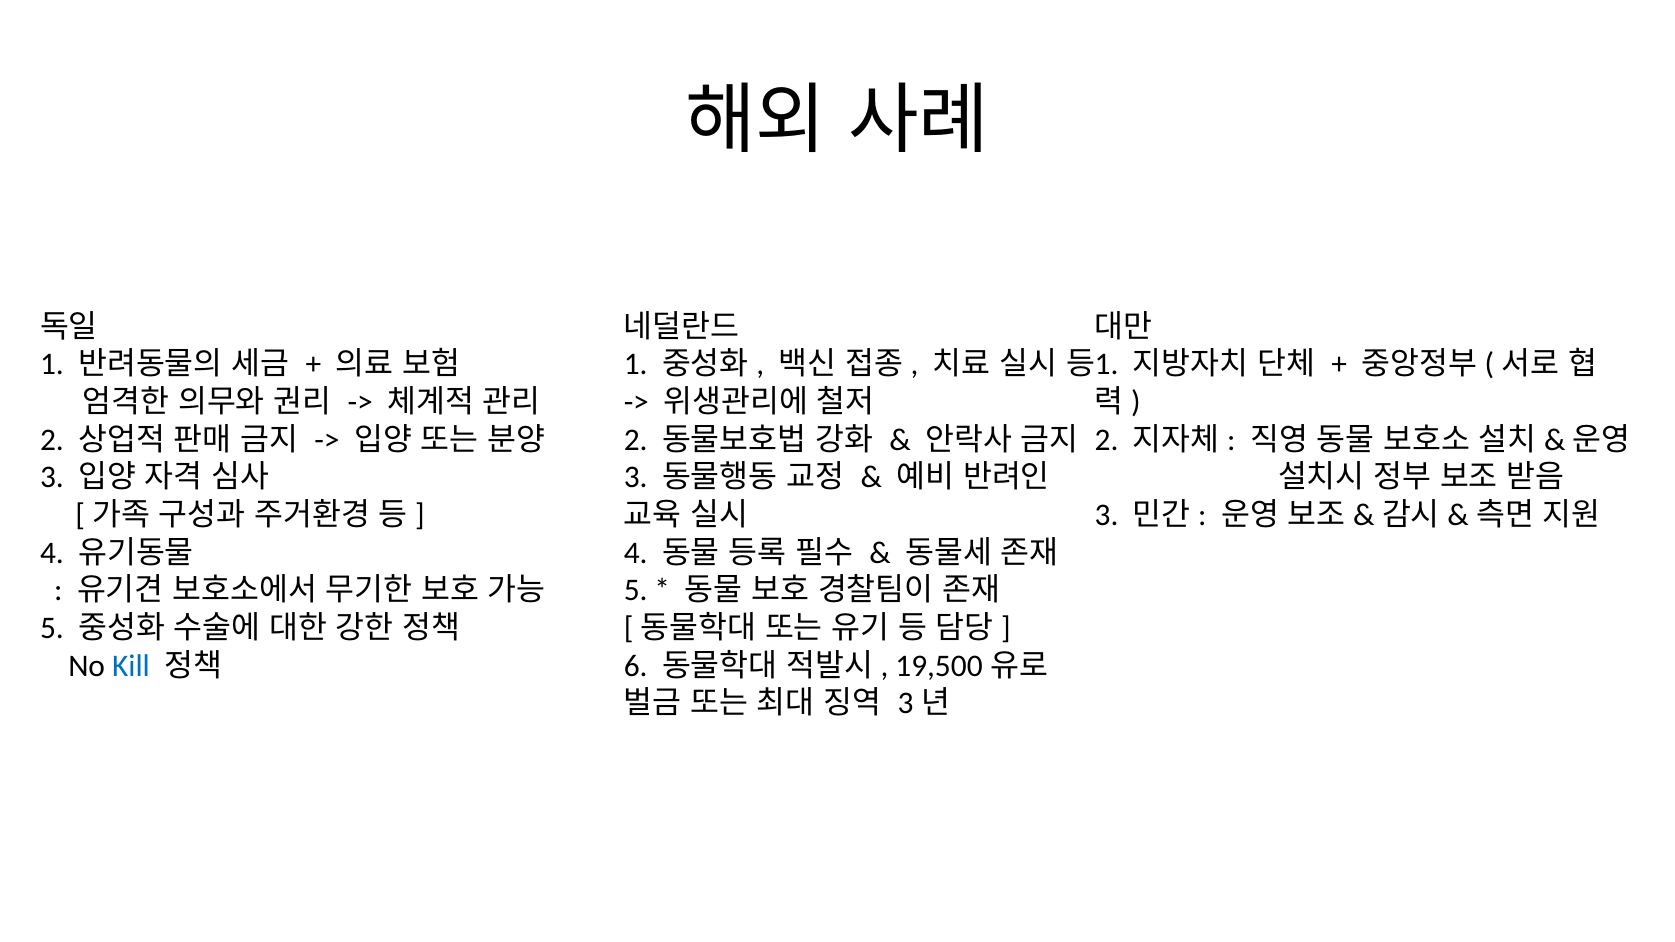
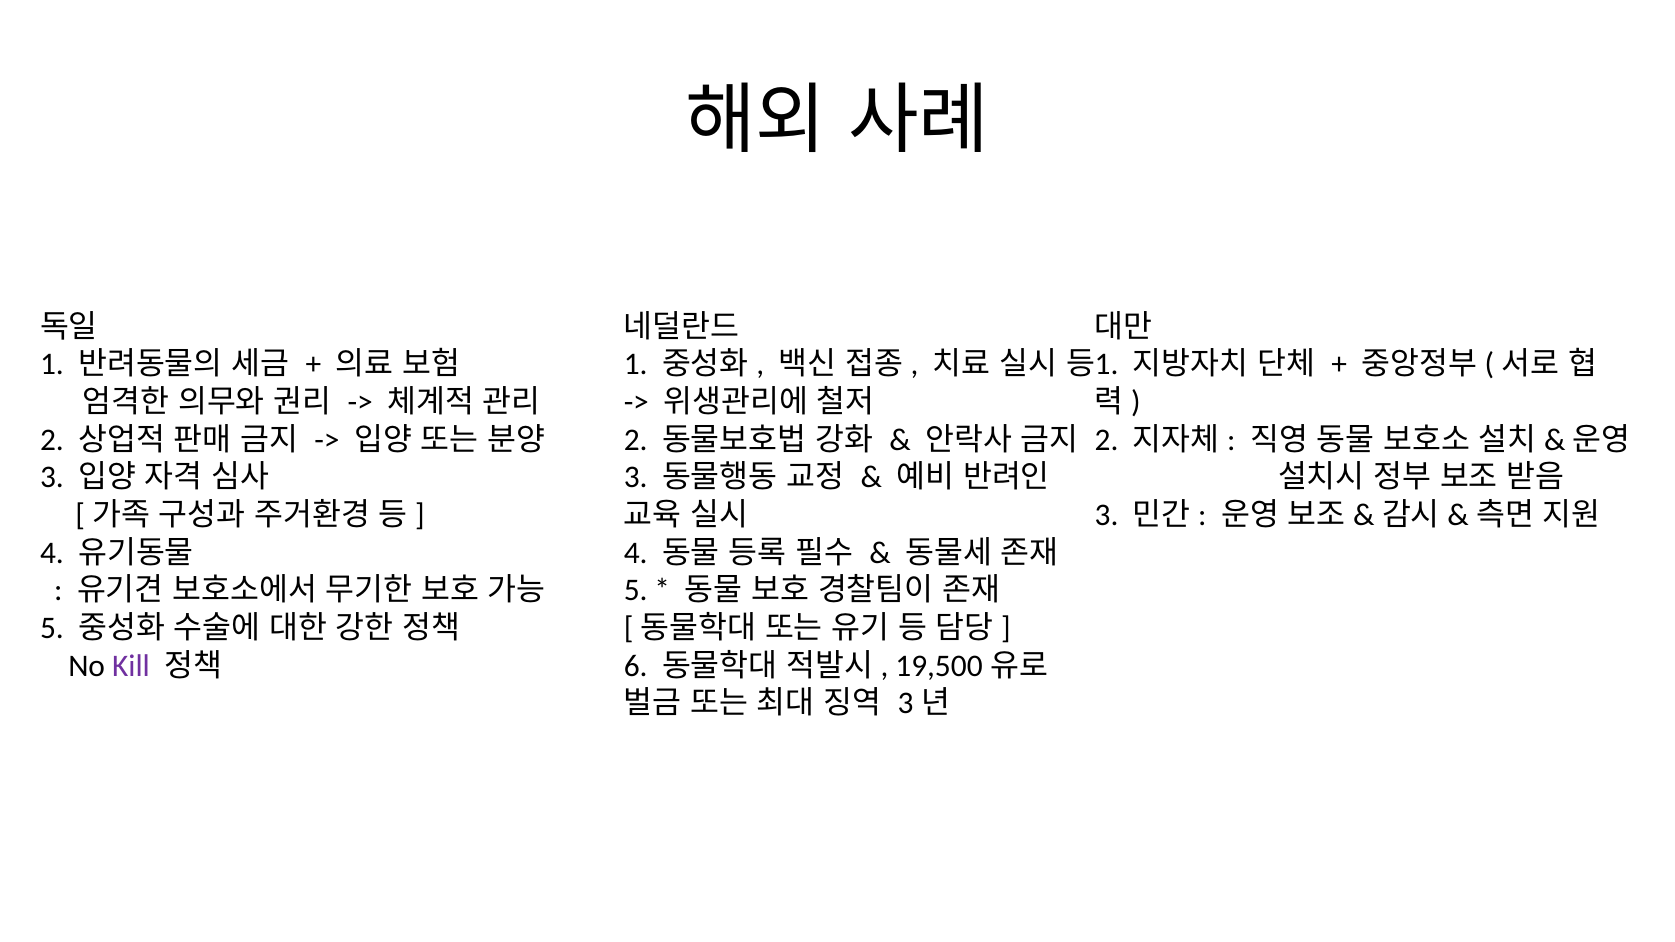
Kill colour: blue -> purple
